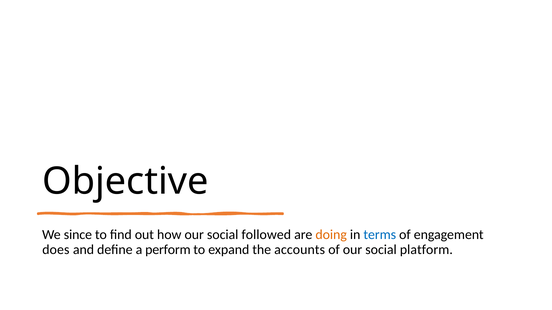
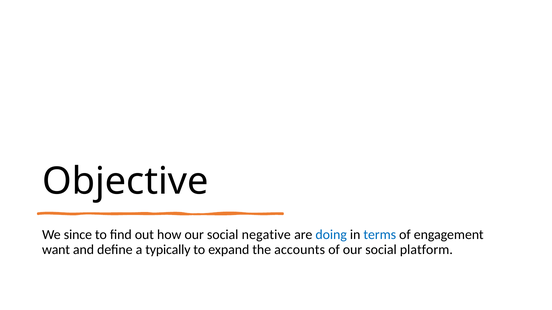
followed: followed -> negative
doing colour: orange -> blue
does: does -> want
perform: perform -> typically
